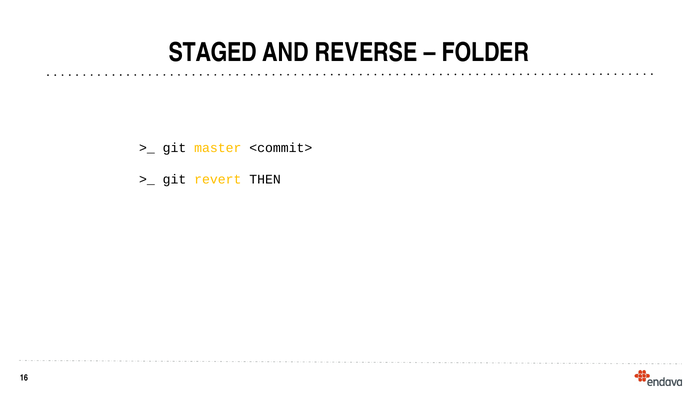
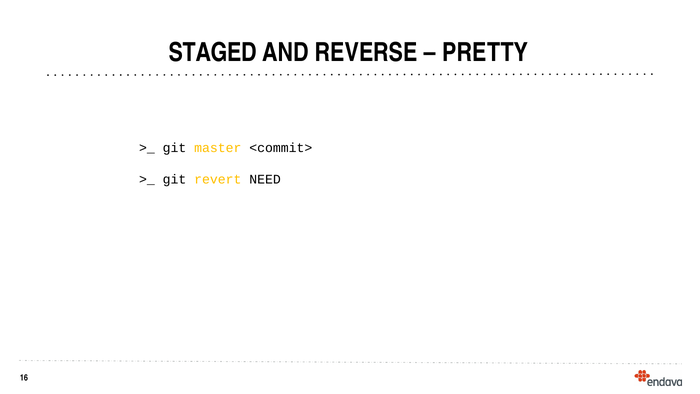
FOLDER: FOLDER -> PRETTY
THEN: THEN -> NEED
